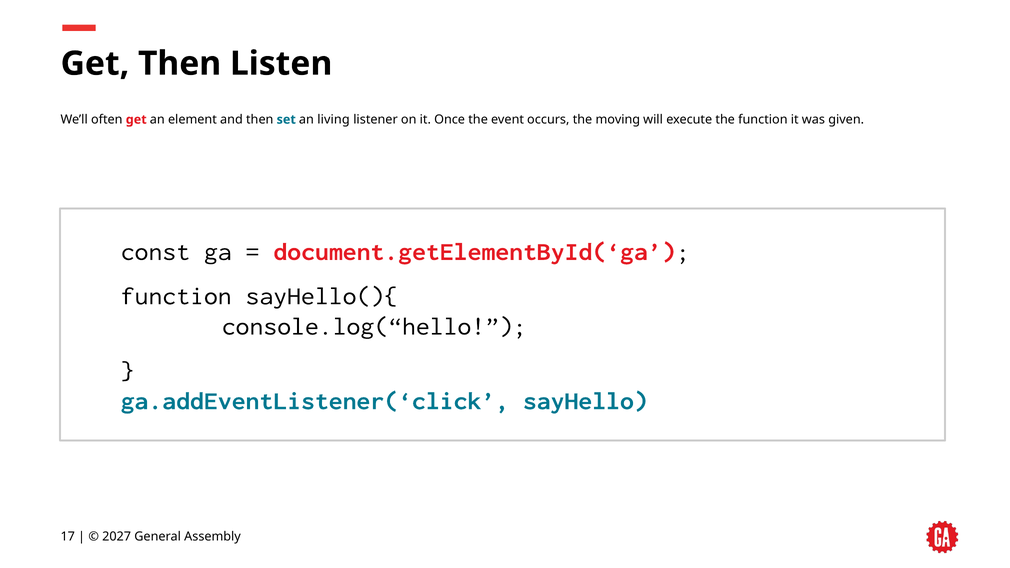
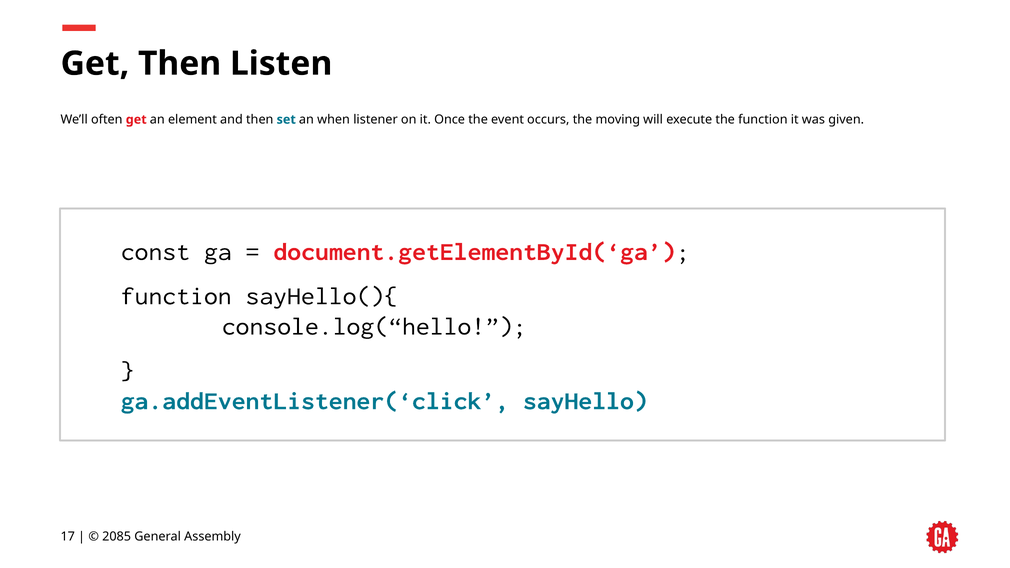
living: living -> when
2027: 2027 -> 2085
